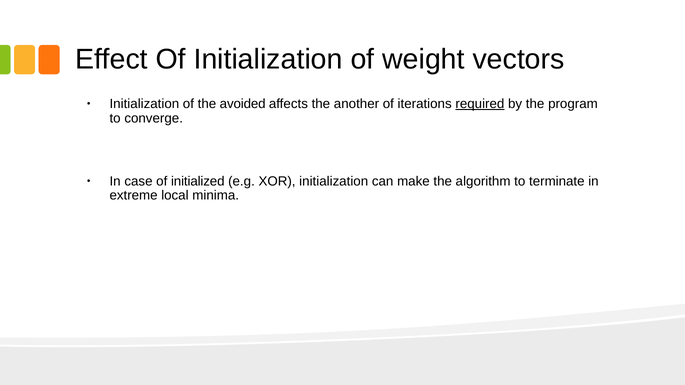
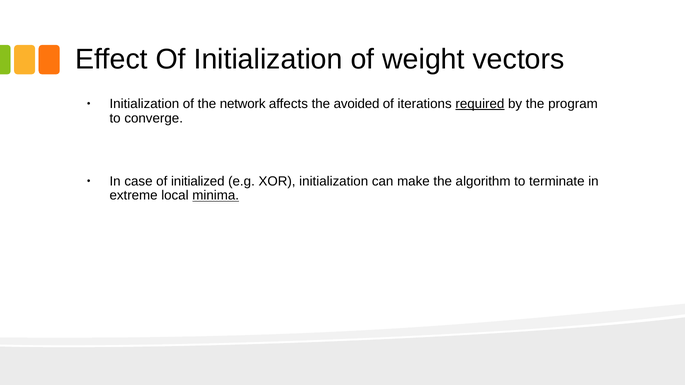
avoided: avoided -> network
another: another -> avoided
minima underline: none -> present
